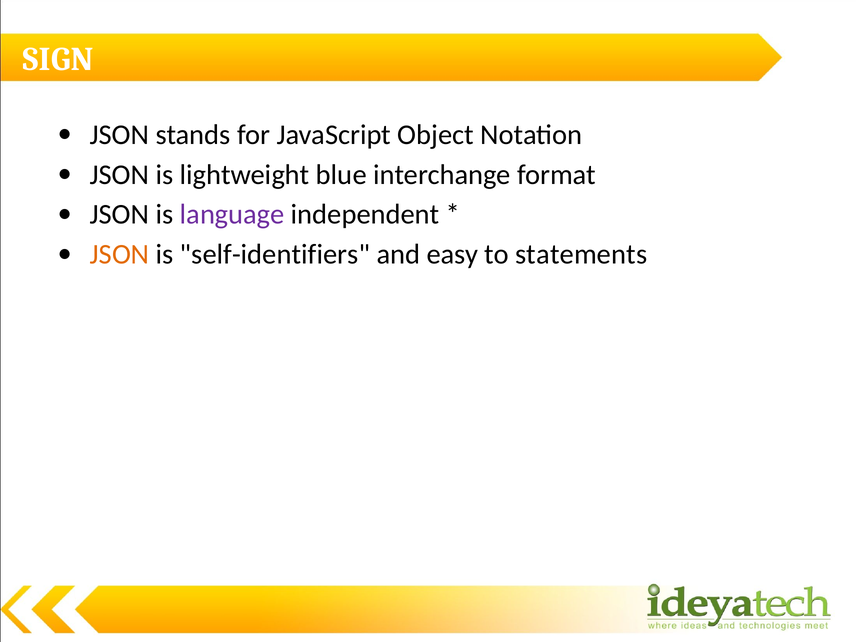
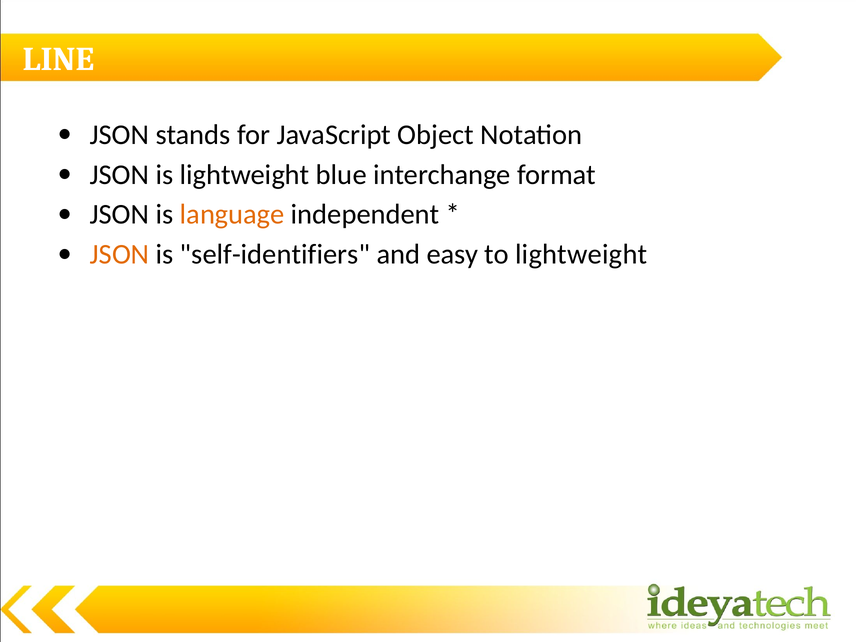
SIGN: SIGN -> LINE
language colour: purple -> orange
to statements: statements -> lightweight
